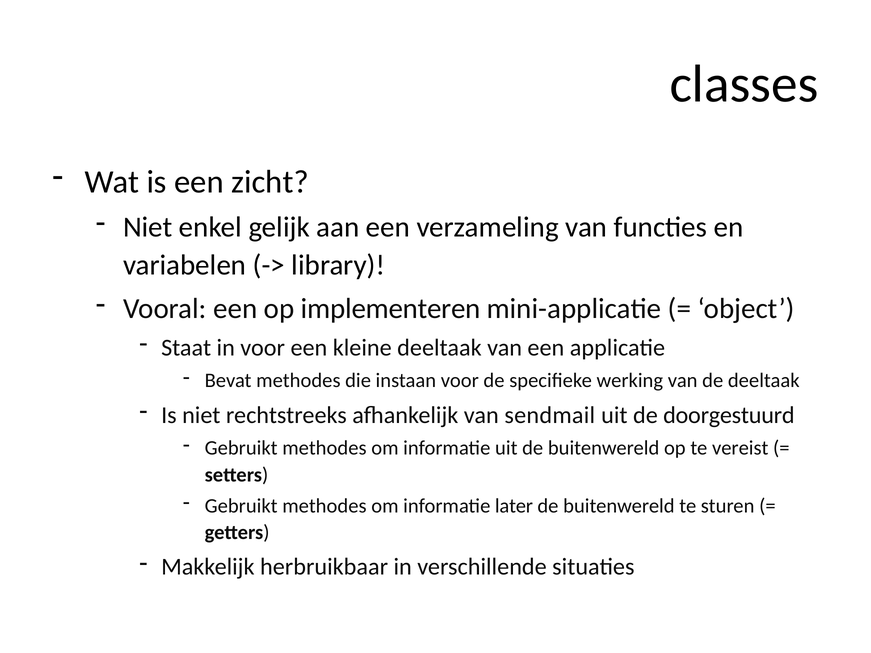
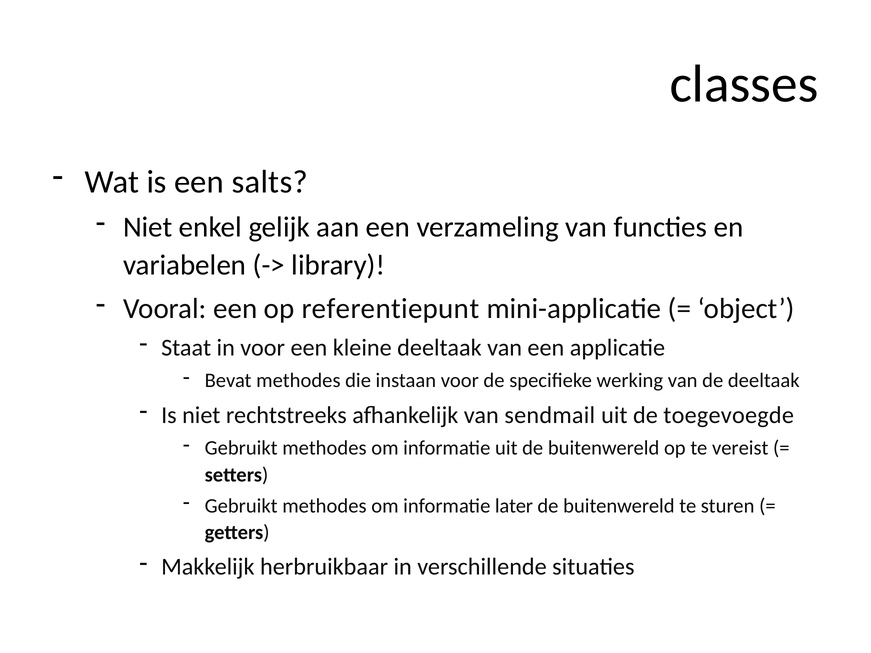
zicht: zicht -> salts
implementeren: implementeren -> referentiepunt
doorgestuurd: doorgestuurd -> toegevoegde
